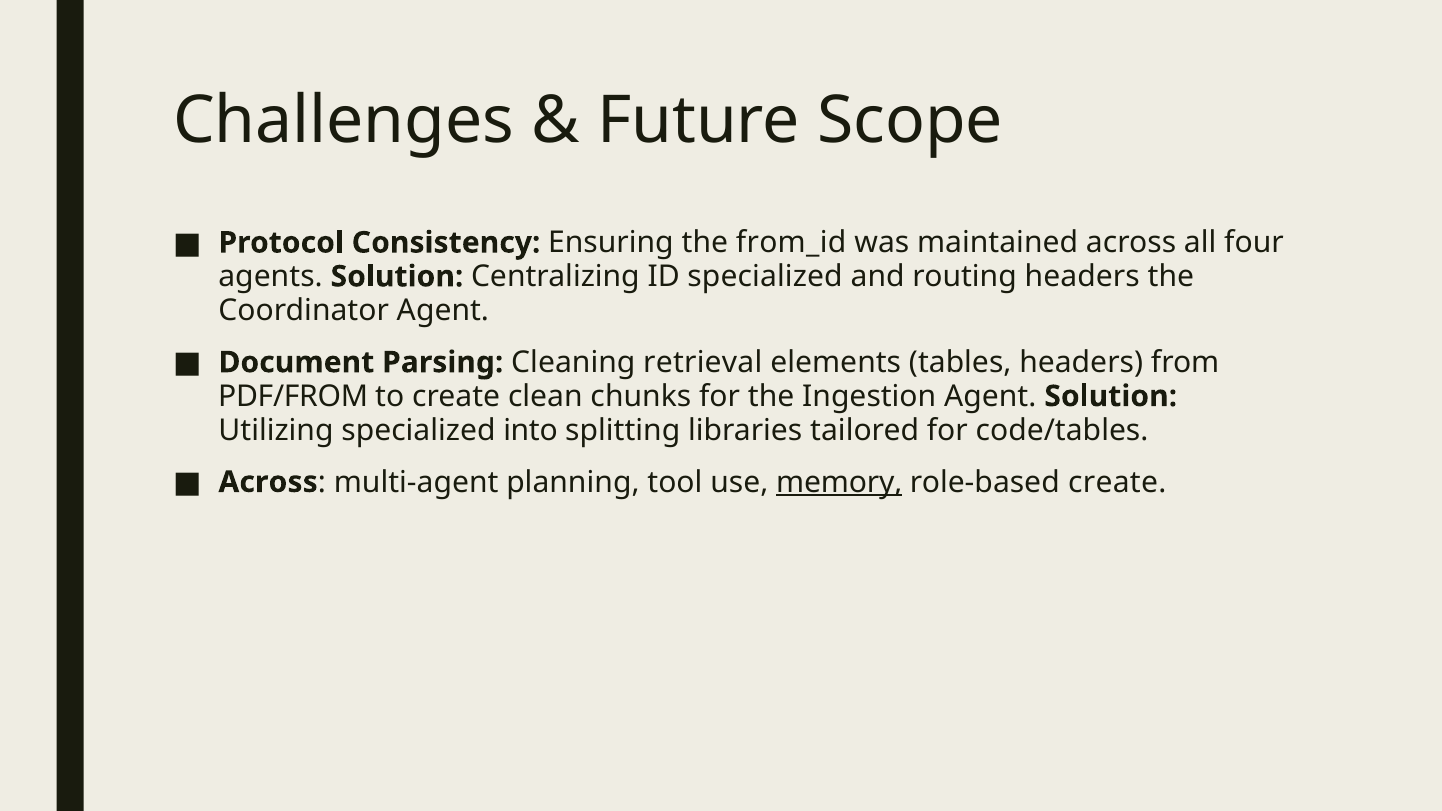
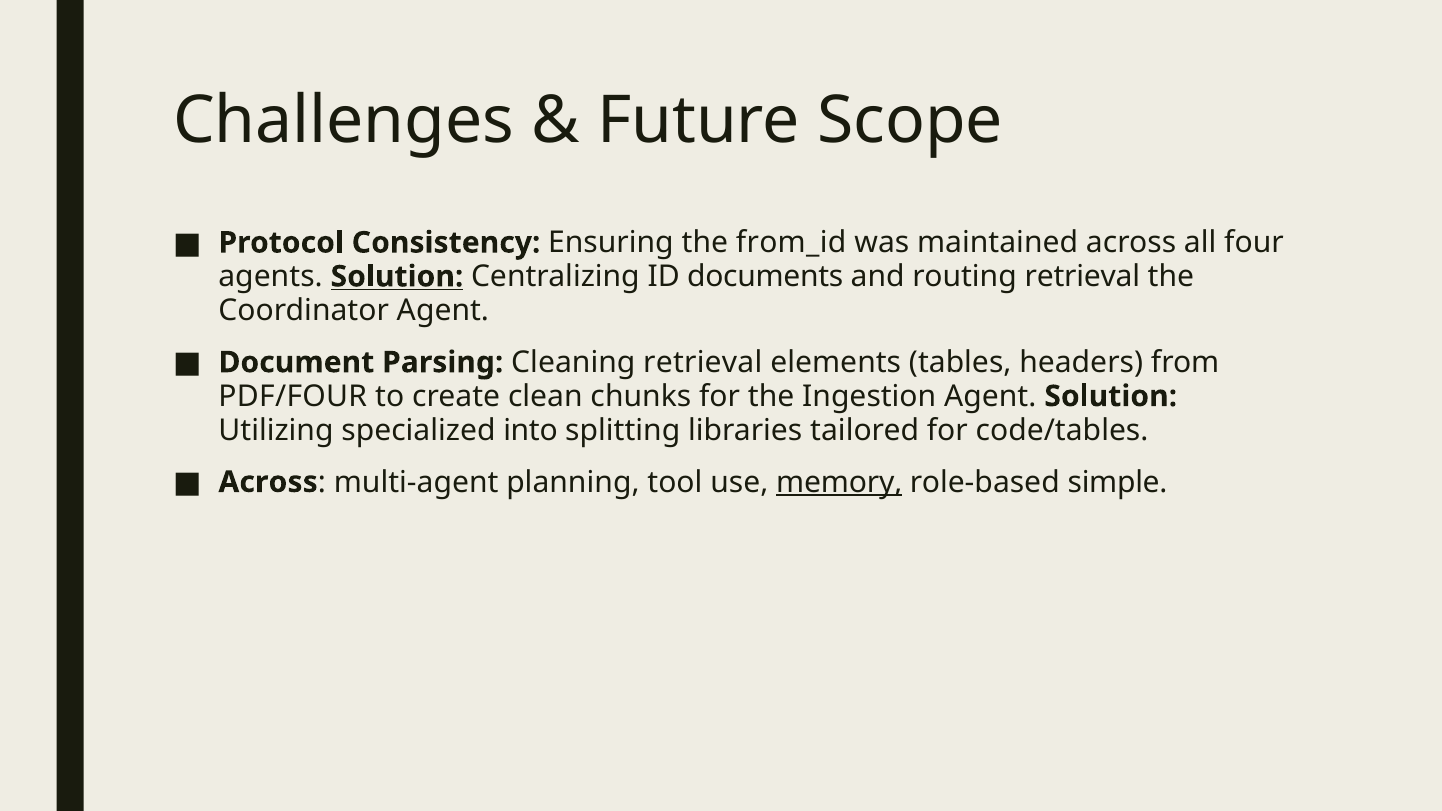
Solution at (397, 277) underline: none -> present
ID specialized: specialized -> documents
routing headers: headers -> retrieval
PDF/FROM: PDF/FROM -> PDF/FOUR
role-based create: create -> simple
